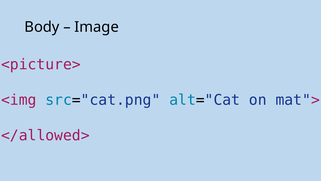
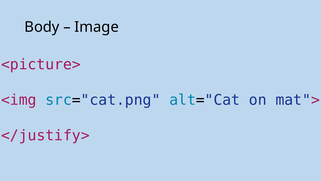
</allowed>: </allowed> -> </justify>
